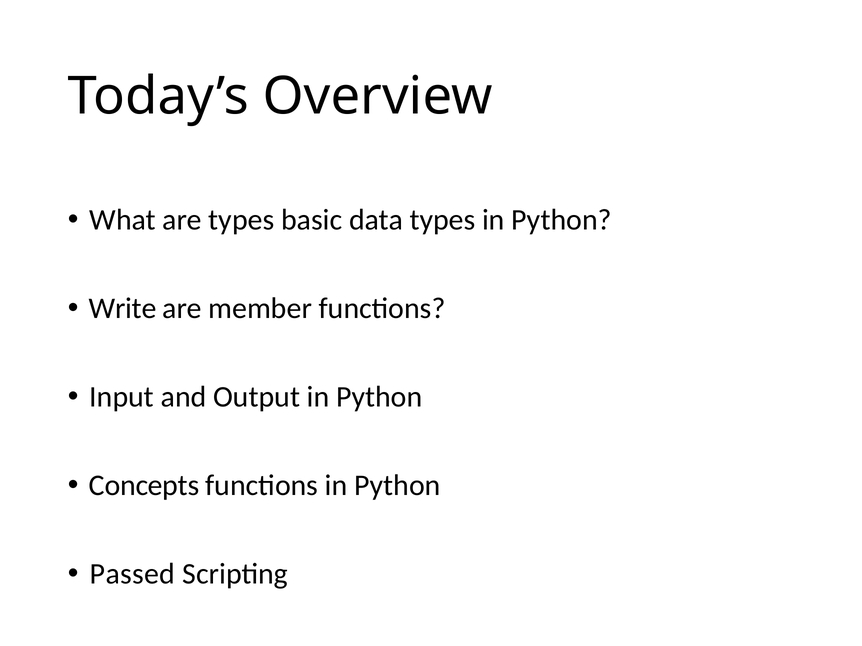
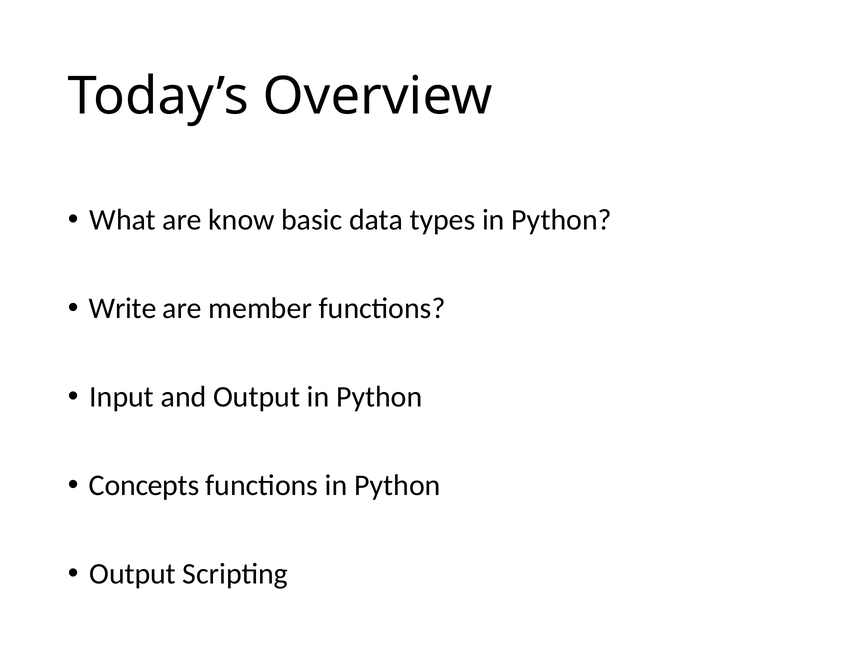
are types: types -> know
Passed at (132, 574): Passed -> Output
